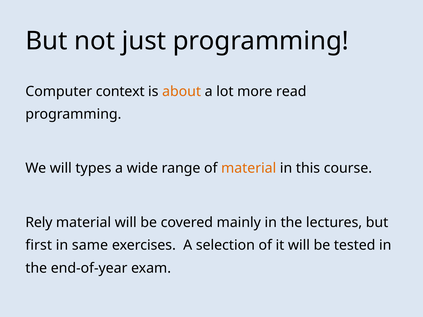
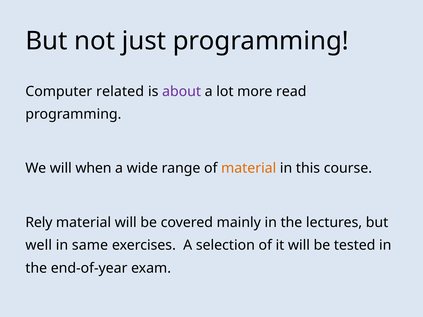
context: context -> related
about colour: orange -> purple
types: types -> when
first: first -> well
